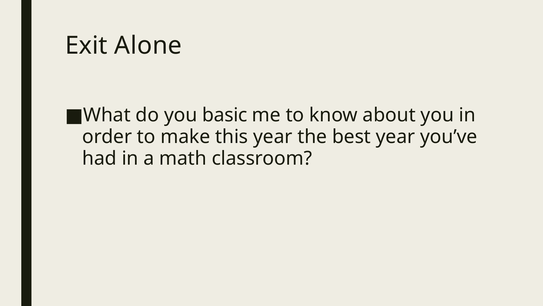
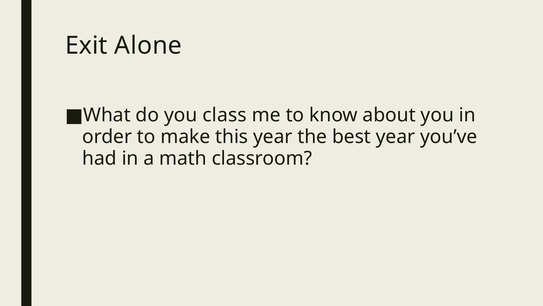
basic: basic -> class
